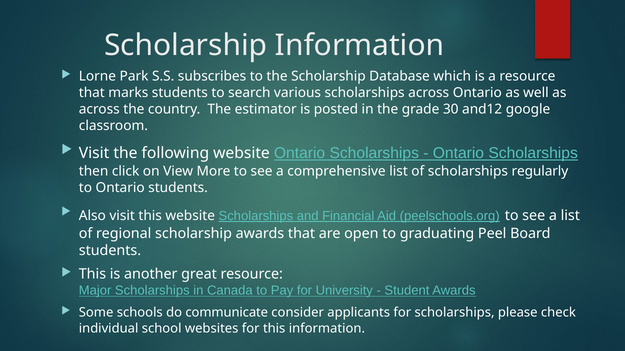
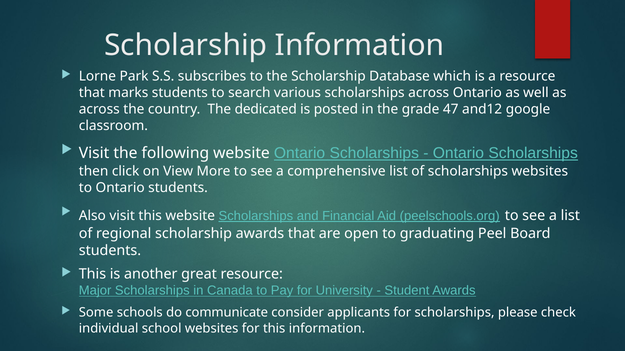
estimator: estimator -> dedicated
30: 30 -> 47
scholarships regularly: regularly -> websites
